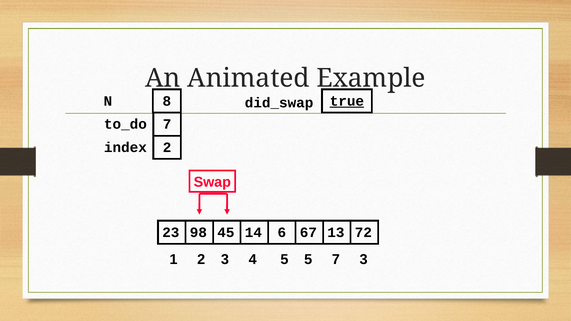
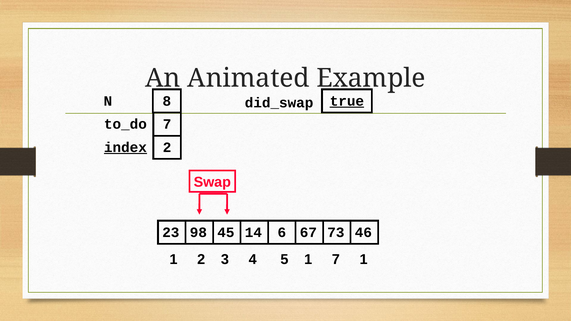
index underline: none -> present
13: 13 -> 73
72: 72 -> 46
5 5: 5 -> 1
7 3: 3 -> 1
